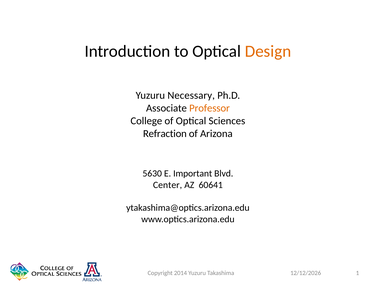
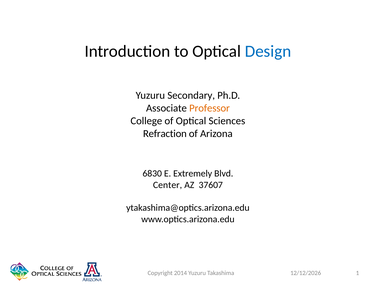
Design colour: orange -> blue
Necessary: Necessary -> Secondary
5630: 5630 -> 6830
Important: Important -> Extremely
60641: 60641 -> 37607
